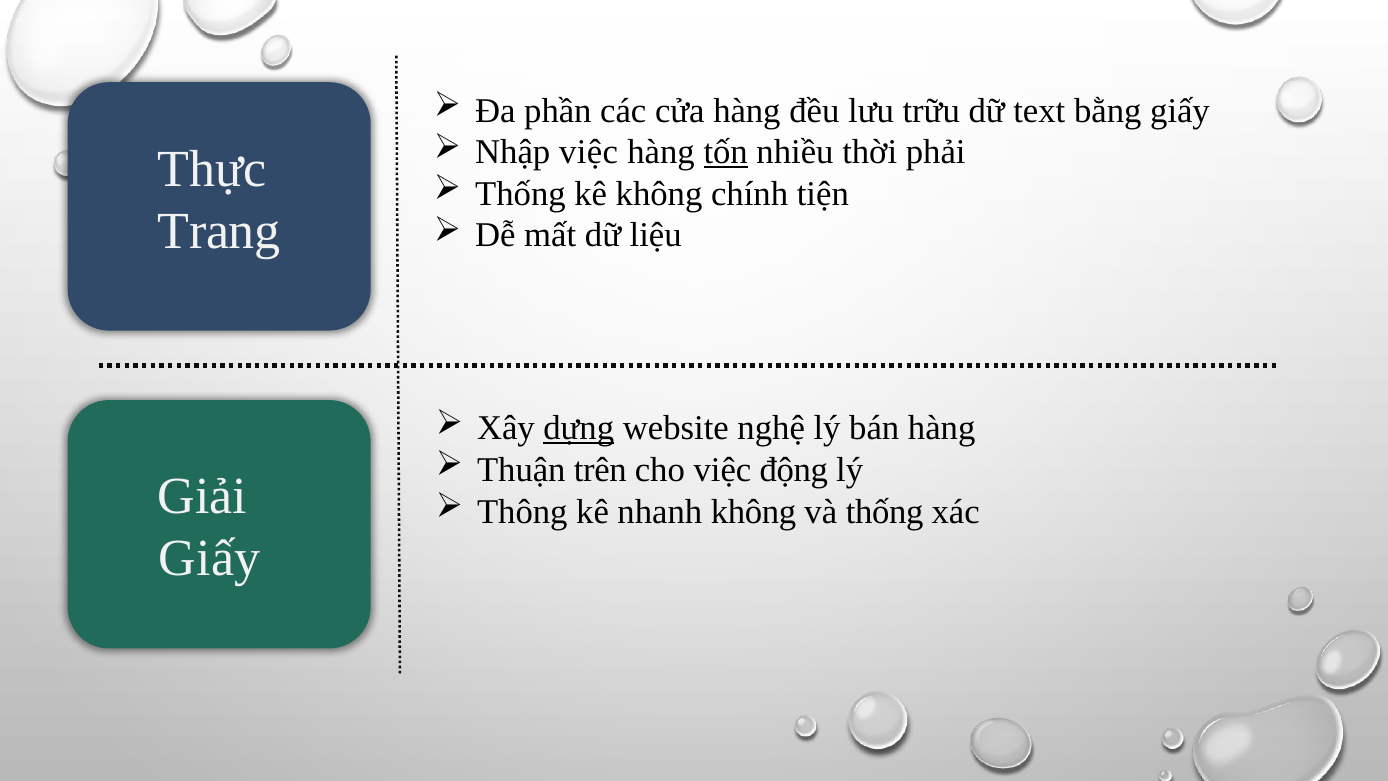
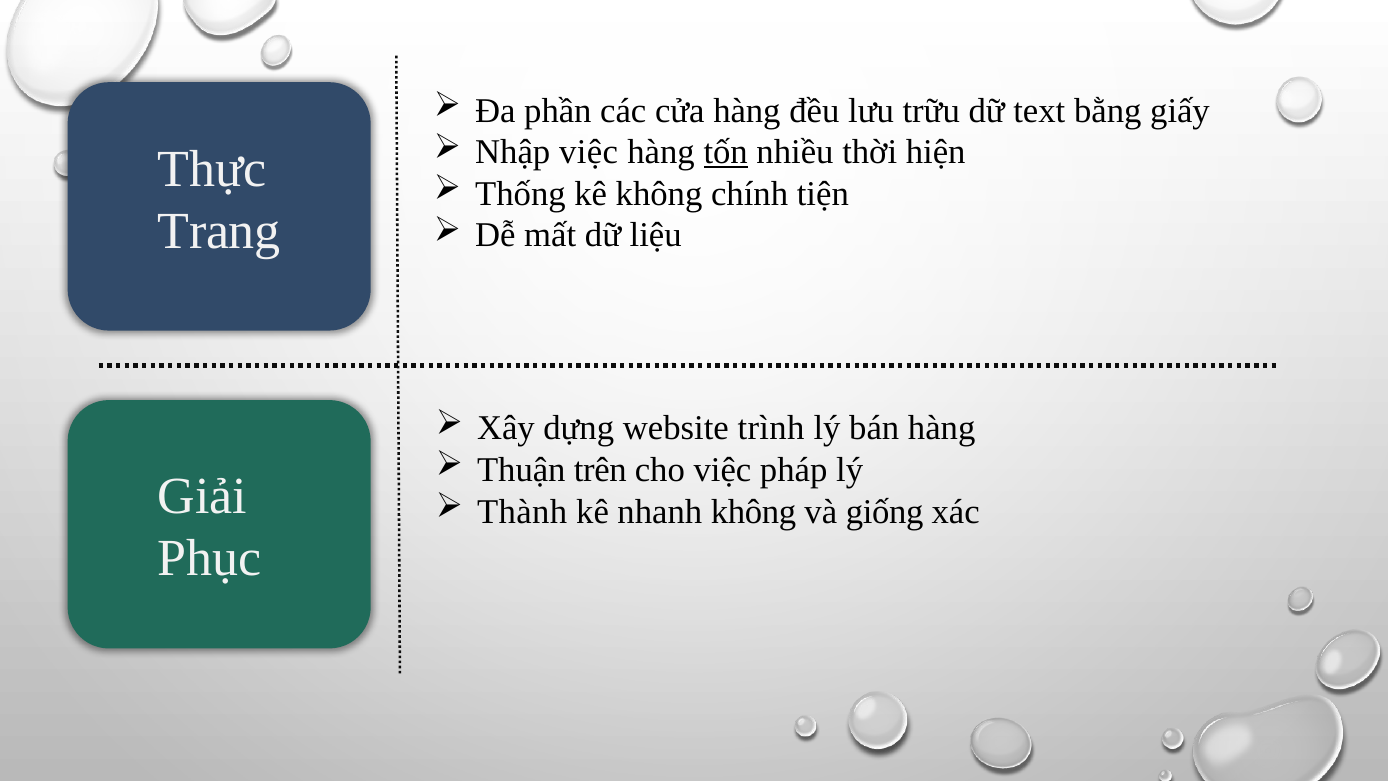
phải: phải -> hiện
dựng underline: present -> none
nghệ: nghệ -> trình
động: động -> pháp
Thông: Thông -> Thành
và thống: thống -> giống
Giấy at (209, 558): Giấy -> Phục
